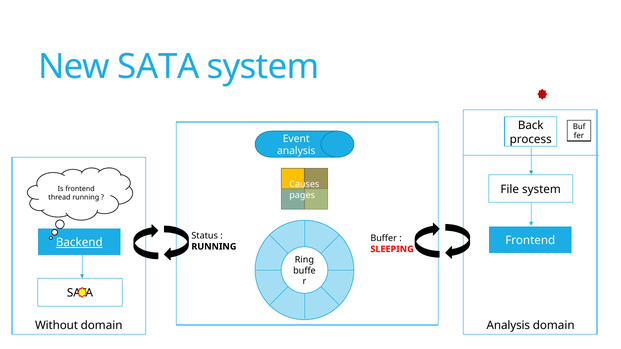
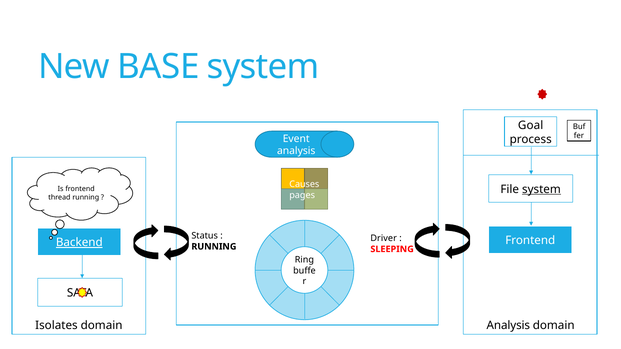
New SATA: SATA -> BASE
Back: Back -> Goal
system at (541, 190) underline: none -> present
Buffer: Buffer -> Driver
Without: Without -> Isolates
